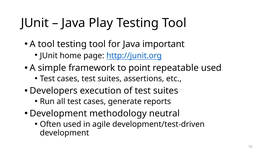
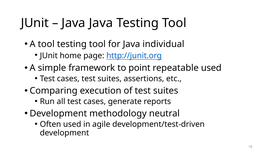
Java Play: Play -> Java
important: important -> individual
Developers: Developers -> Comparing
